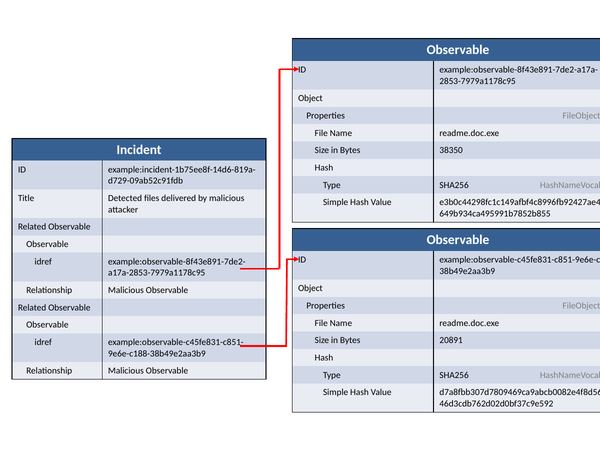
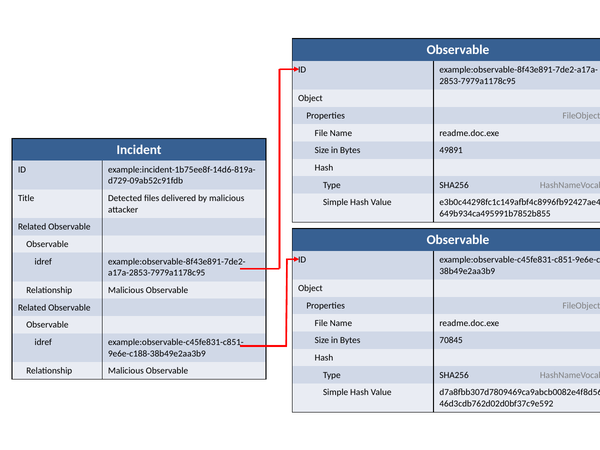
38350: 38350 -> 49891
20891: 20891 -> 70845
